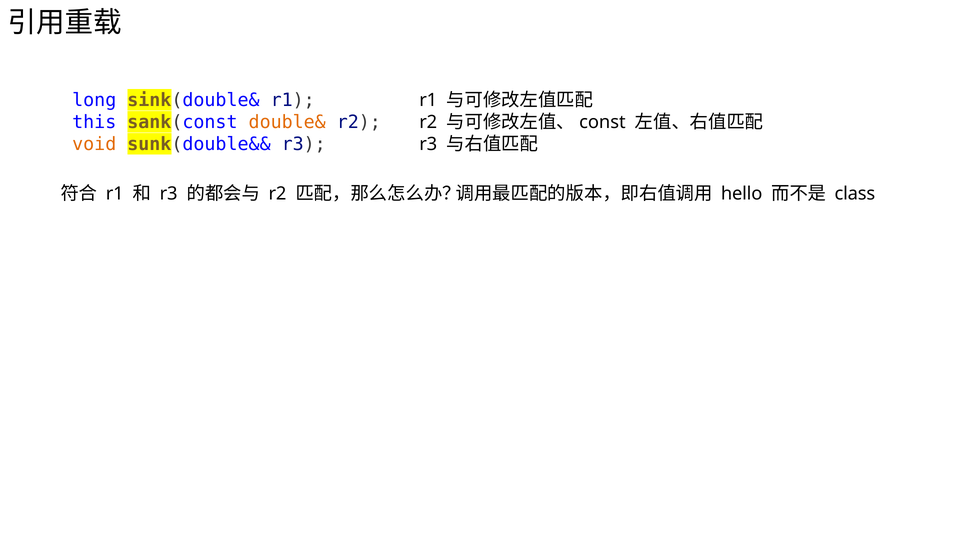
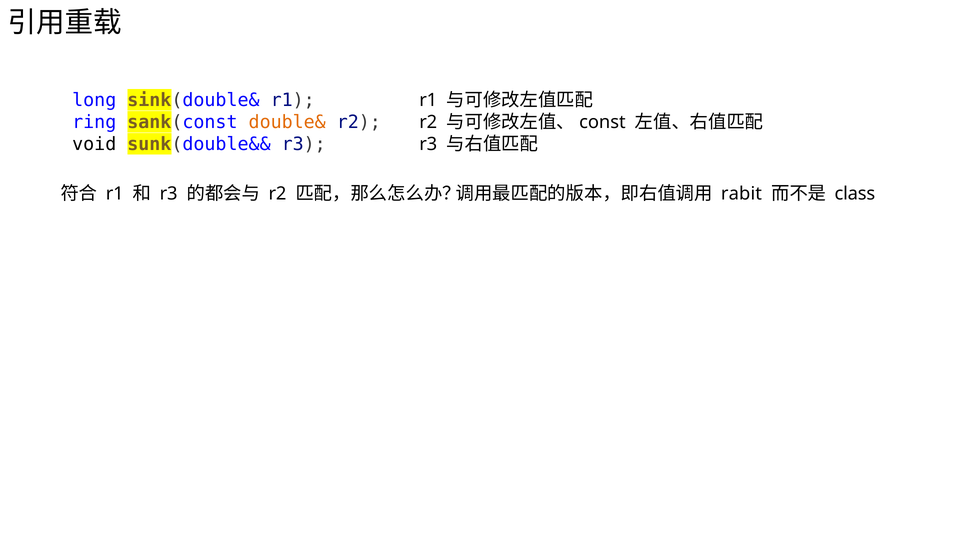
this: this -> ring
void colour: orange -> black
hello: hello -> rabit
